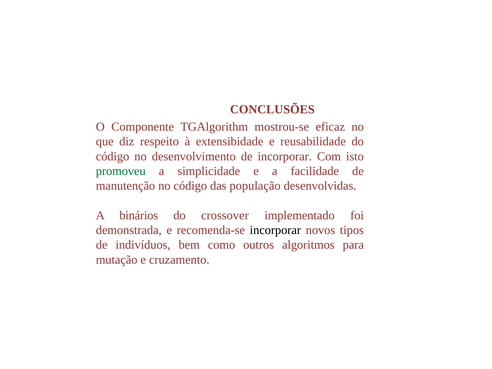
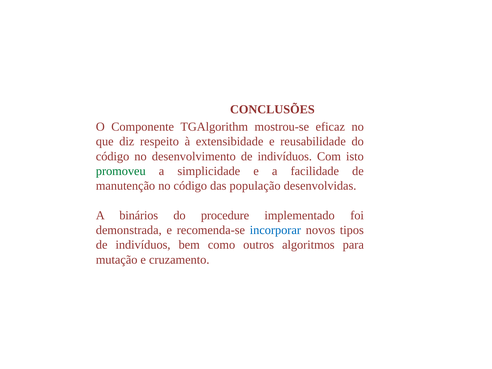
desenvolvimento de incorporar: incorporar -> indivíduos
crossover: crossover -> procedure
incorporar at (275, 230) colour: black -> blue
